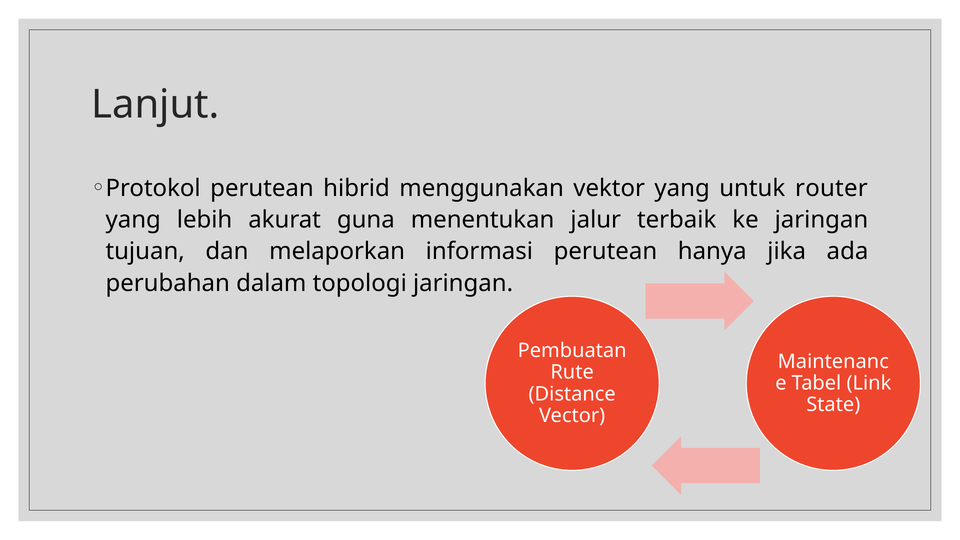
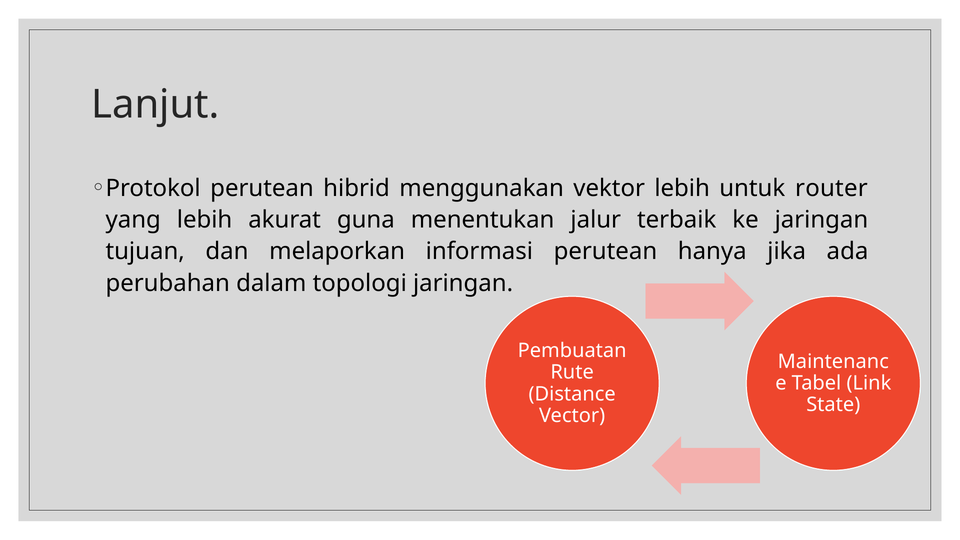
vektor yang: yang -> lebih
